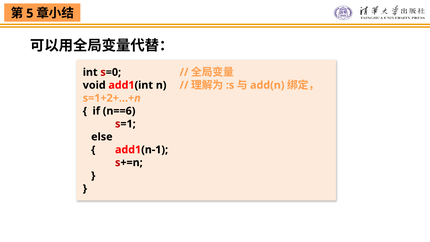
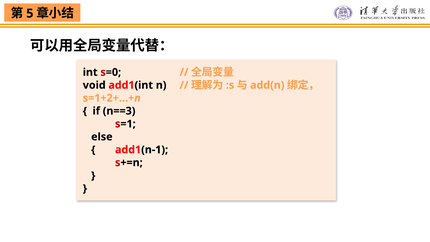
n==6: n==6 -> n==3
